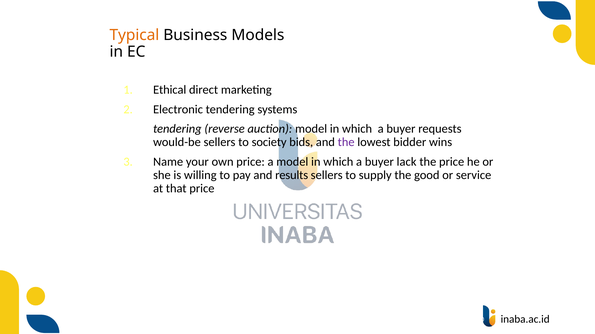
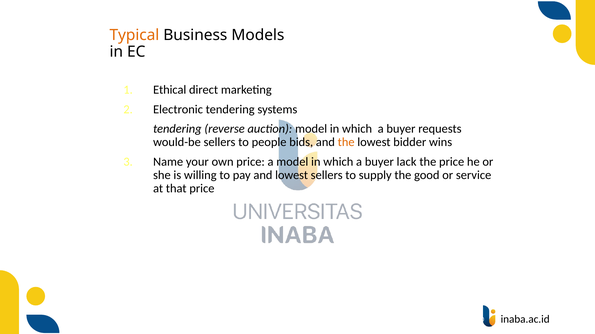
society: society -> people
the at (346, 142) colour: purple -> orange
and results: results -> lowest
